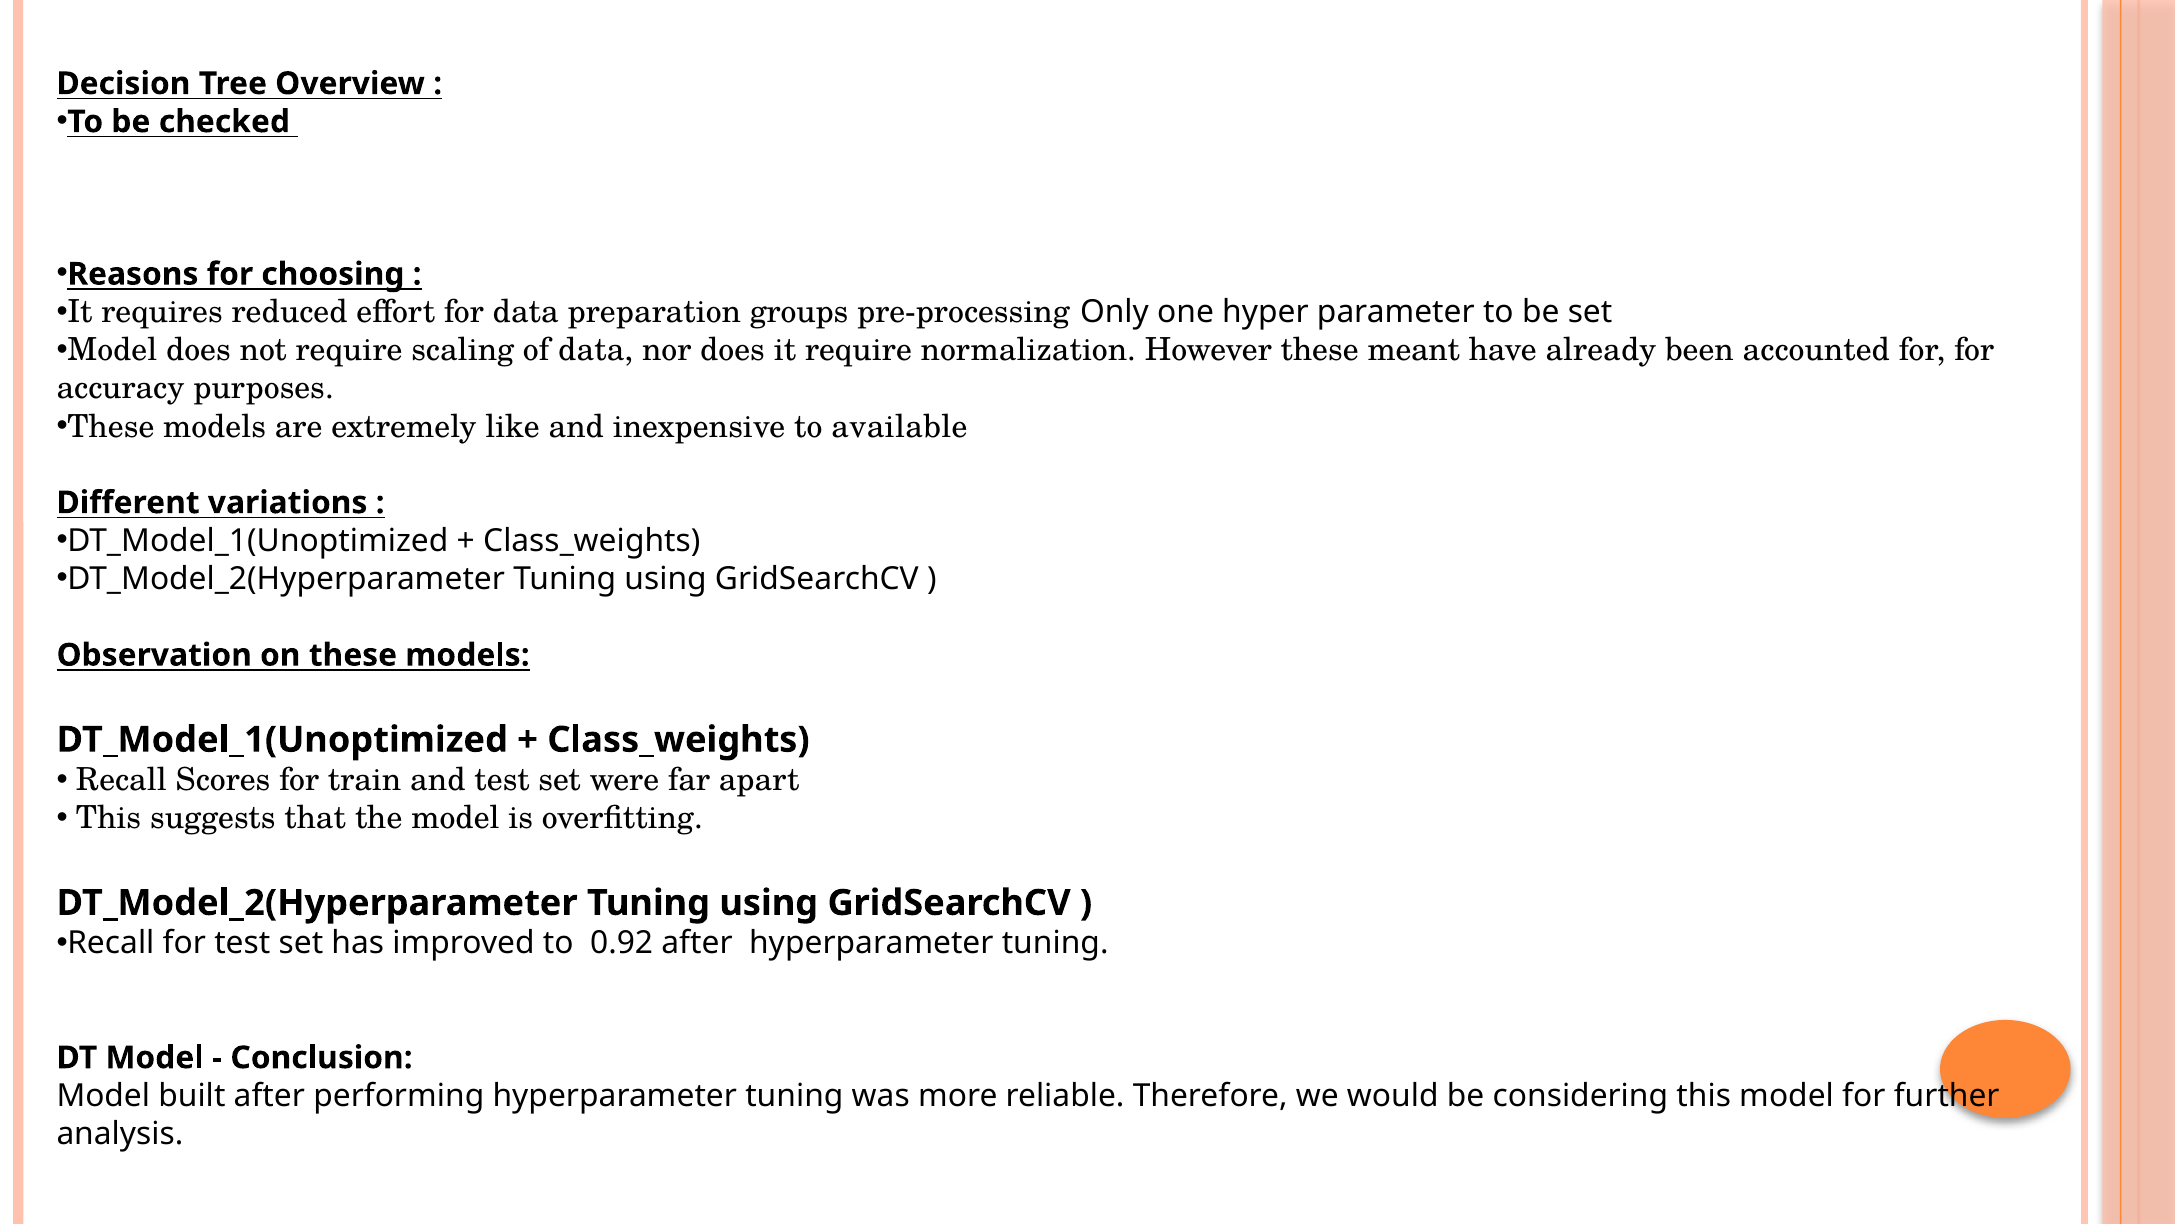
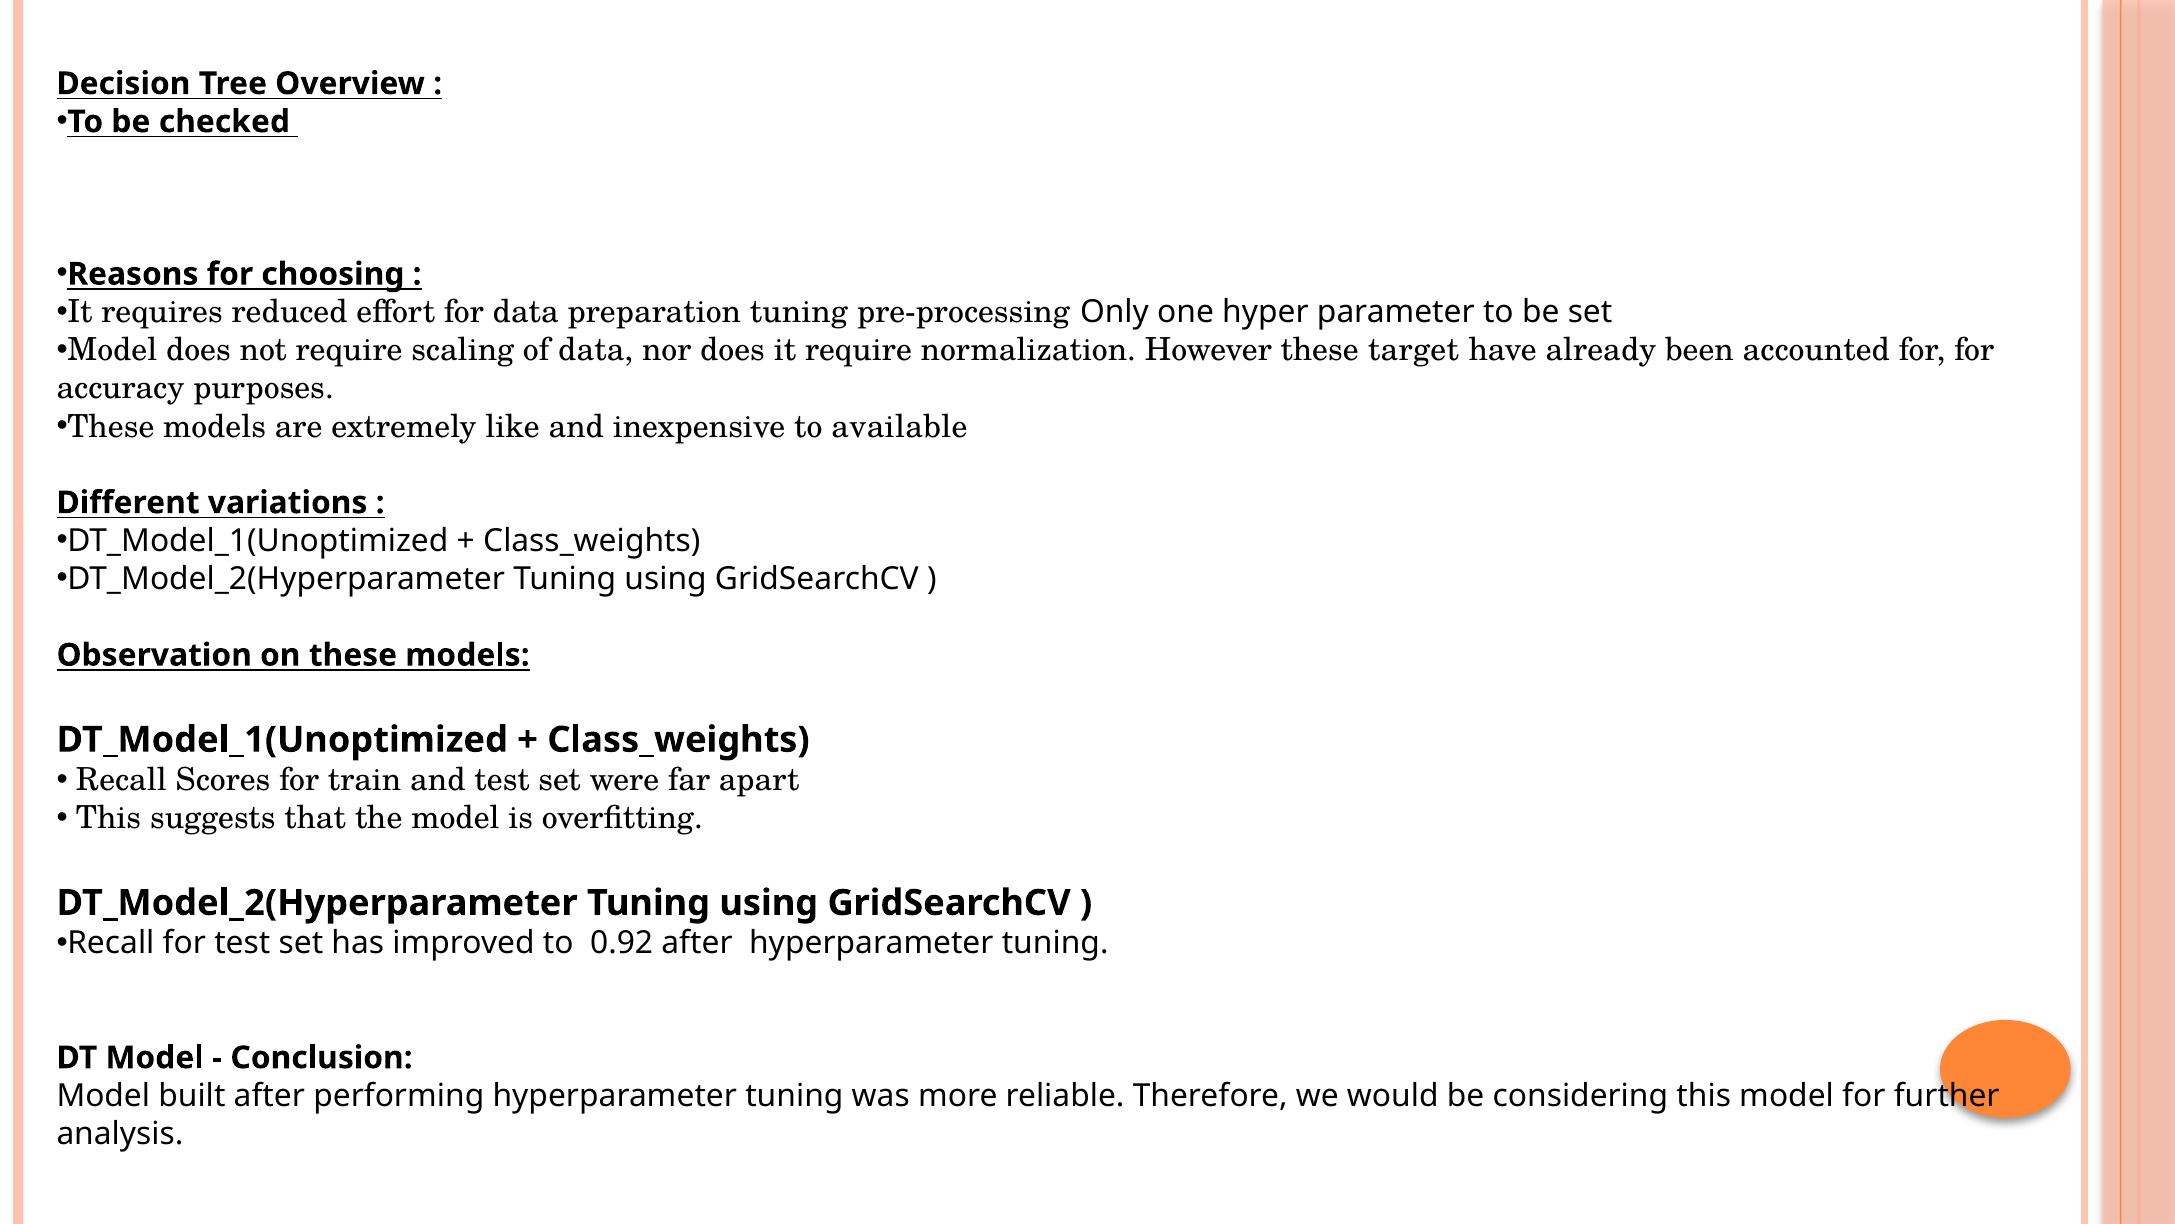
preparation groups: groups -> tuning
meant: meant -> target
